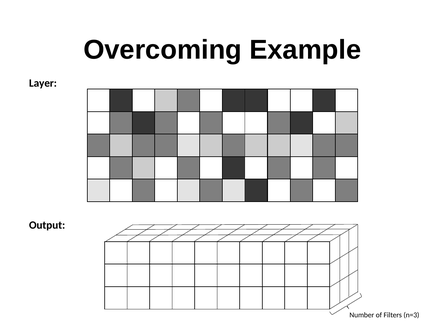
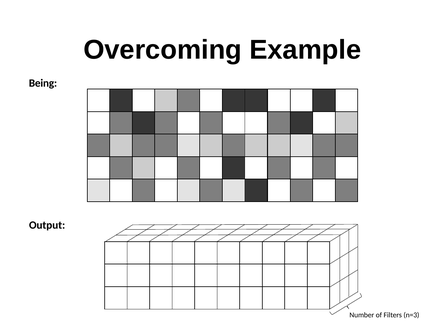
Layer: Layer -> Being
